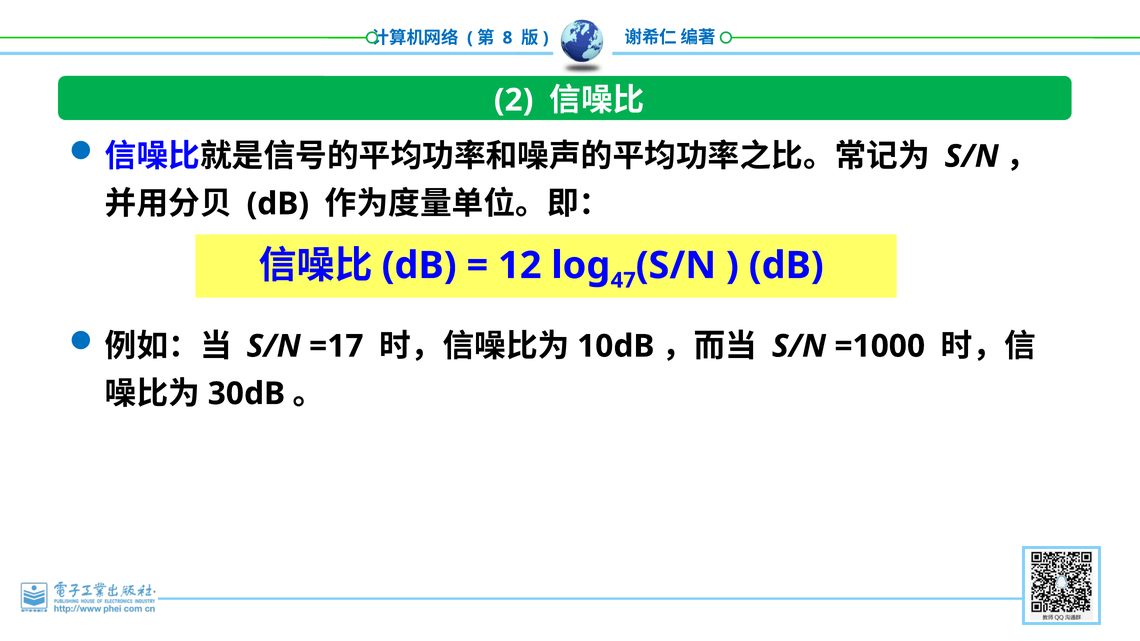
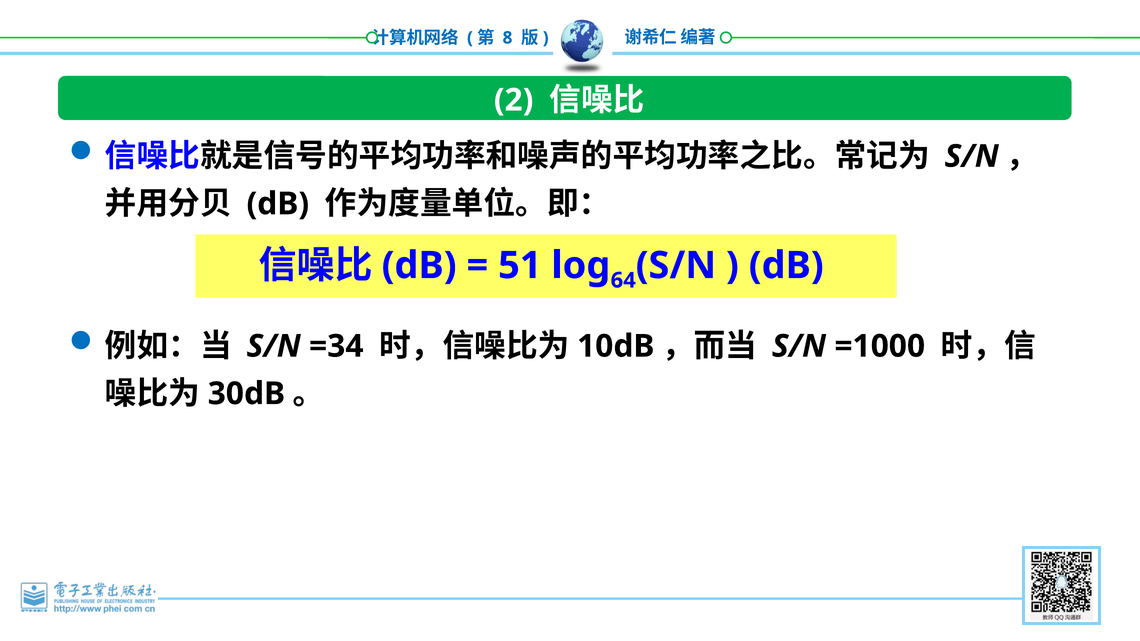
12: 12 -> 51
47: 47 -> 64
=17: =17 -> =34
